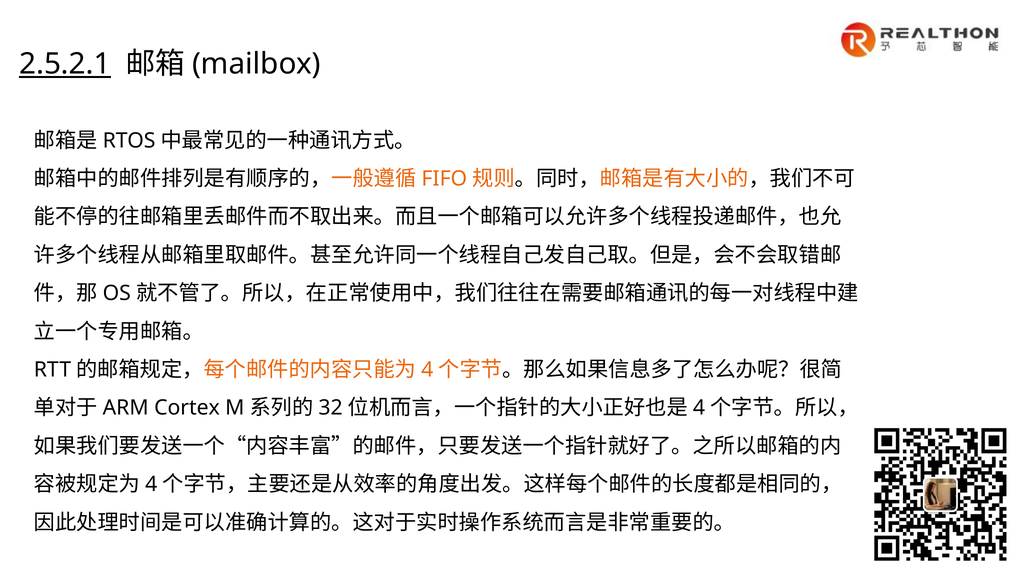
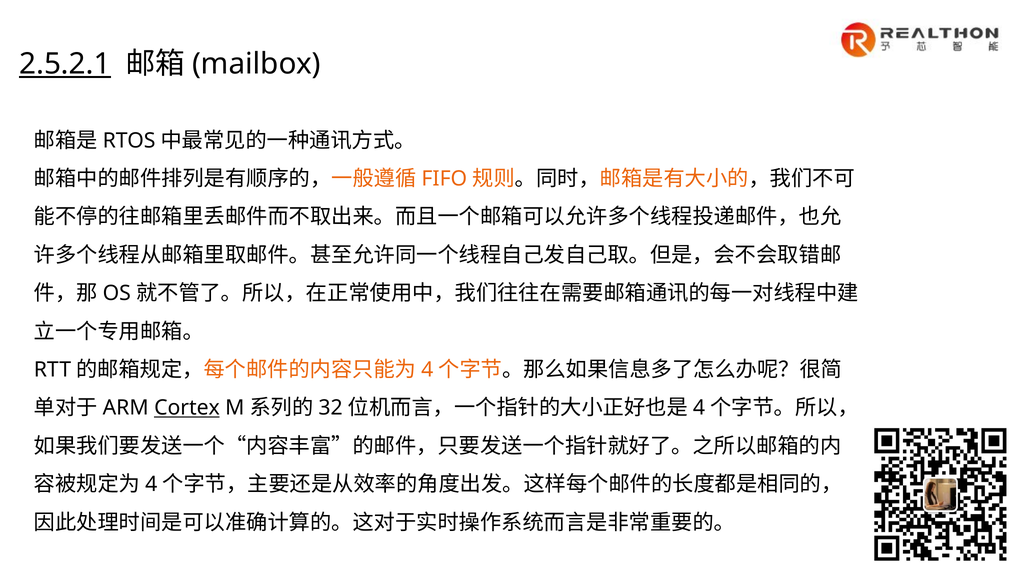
Cortex underline: none -> present
